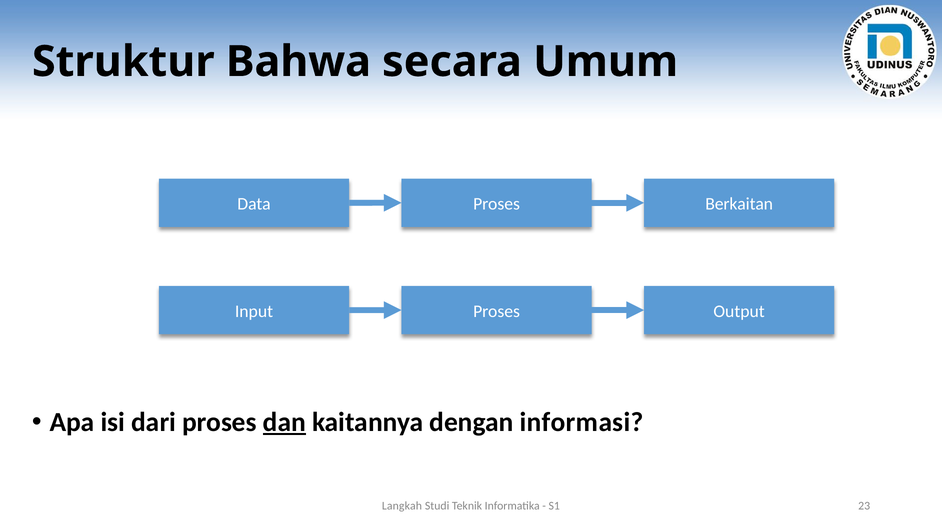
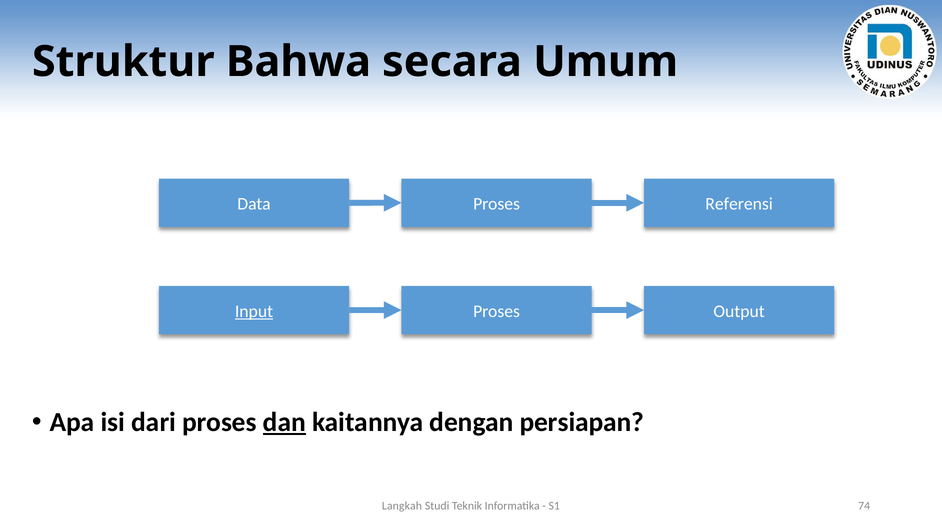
Berkaitan: Berkaitan -> Referensi
Input underline: none -> present
informasi: informasi -> persiapan
23: 23 -> 74
